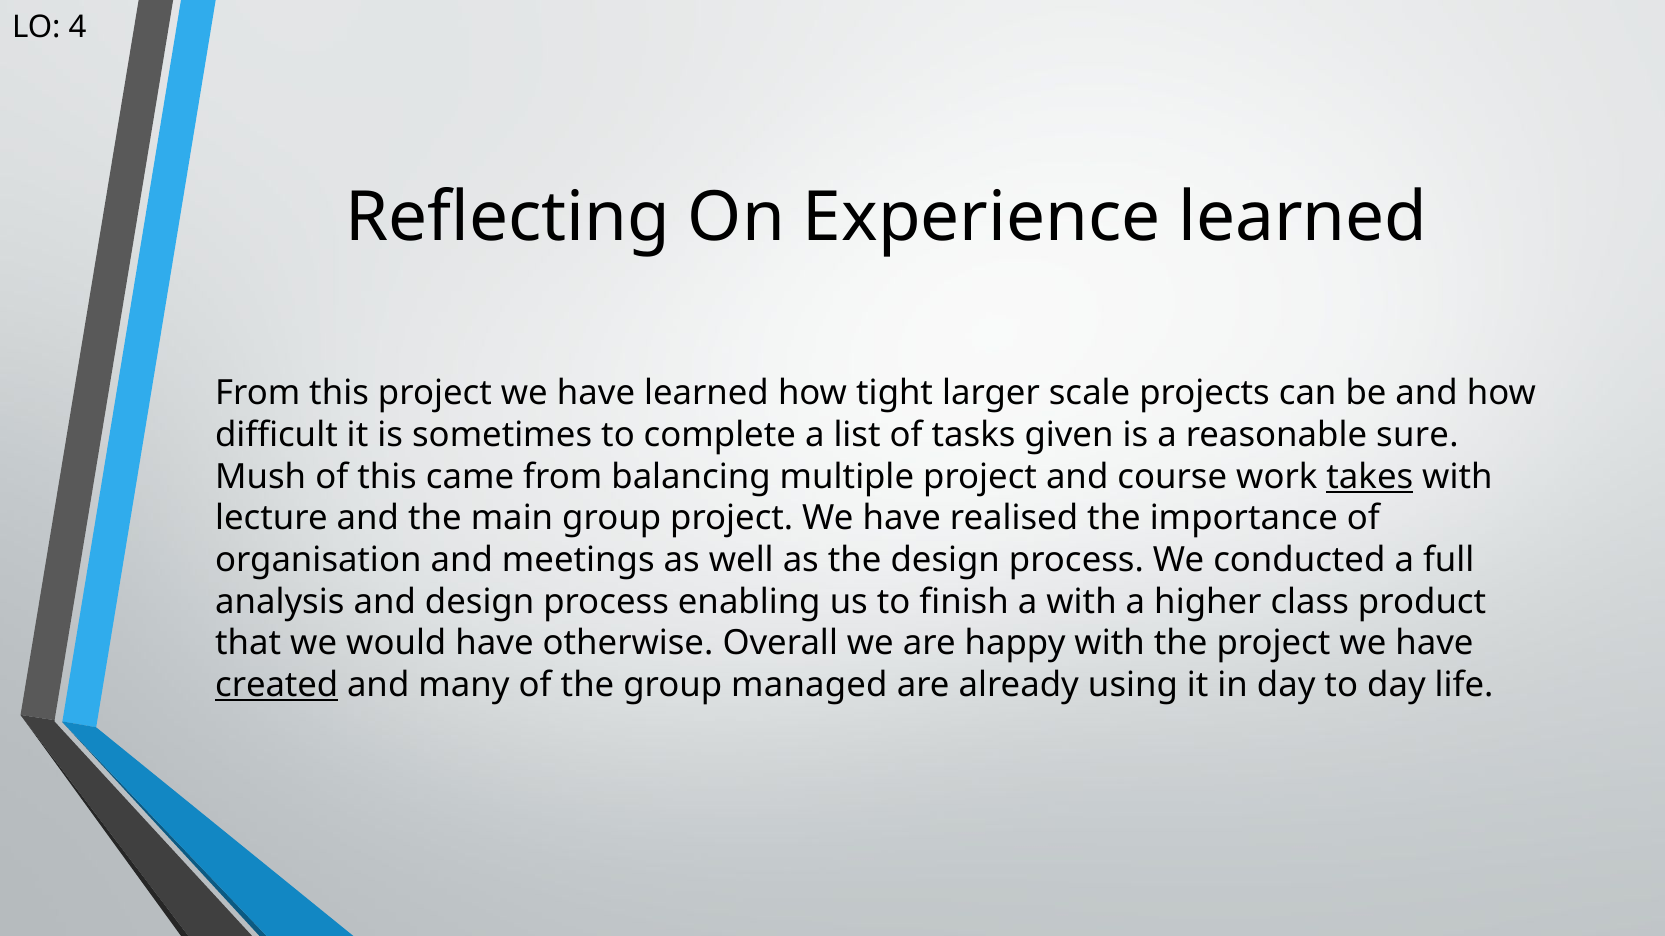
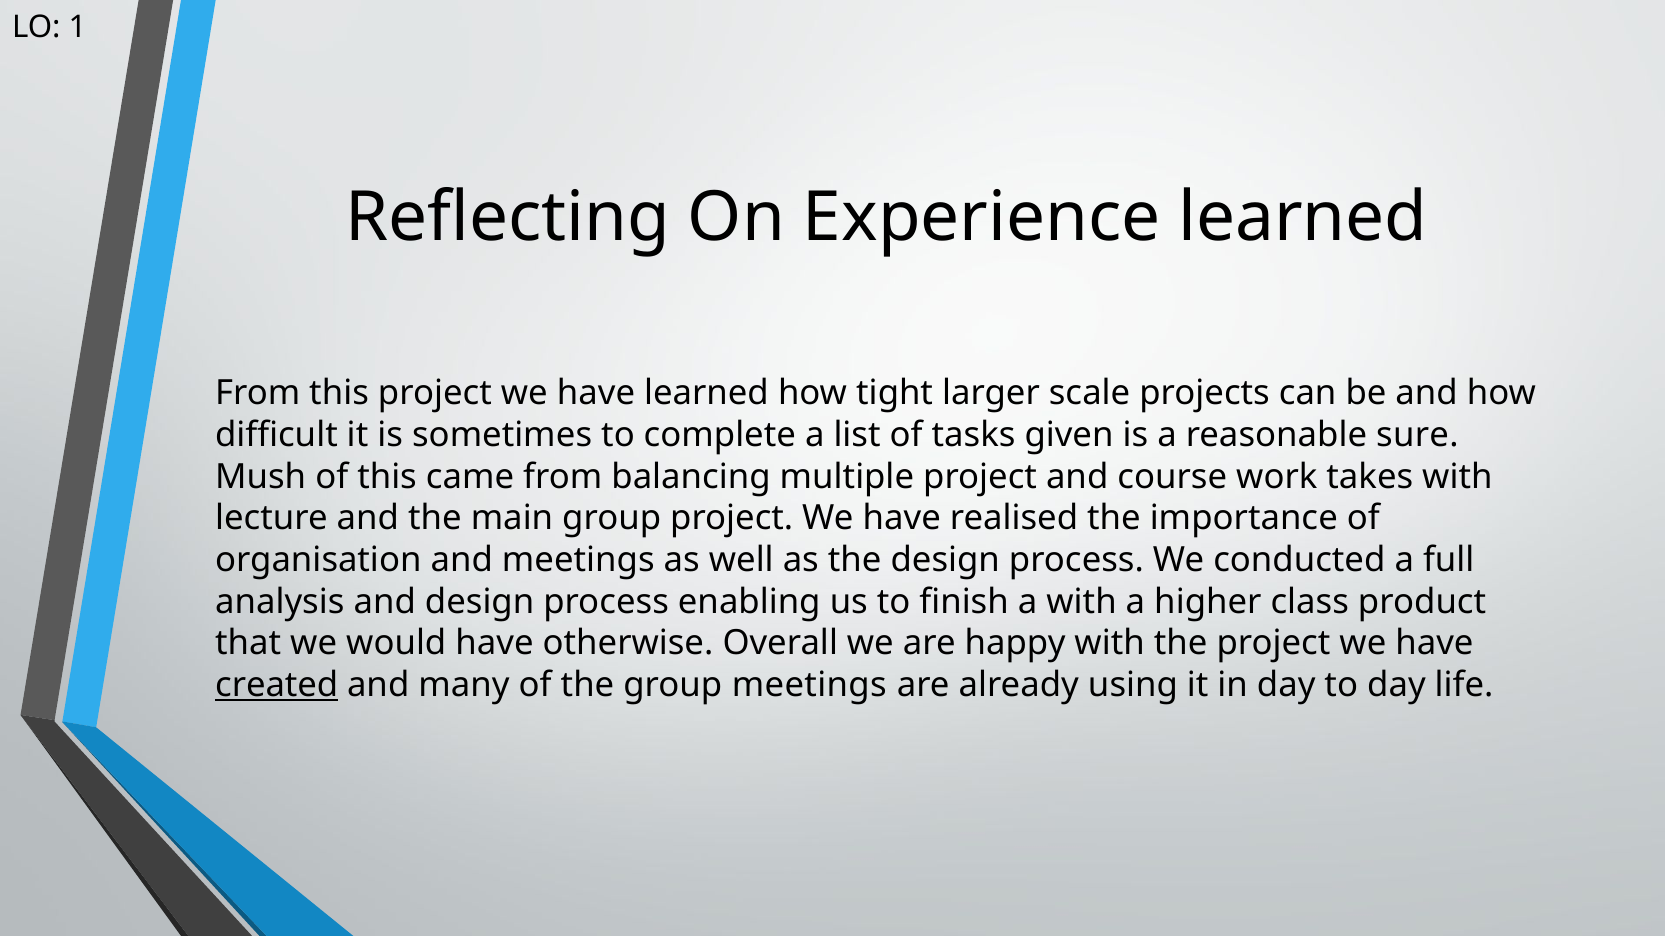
4: 4 -> 1
takes underline: present -> none
group managed: managed -> meetings
